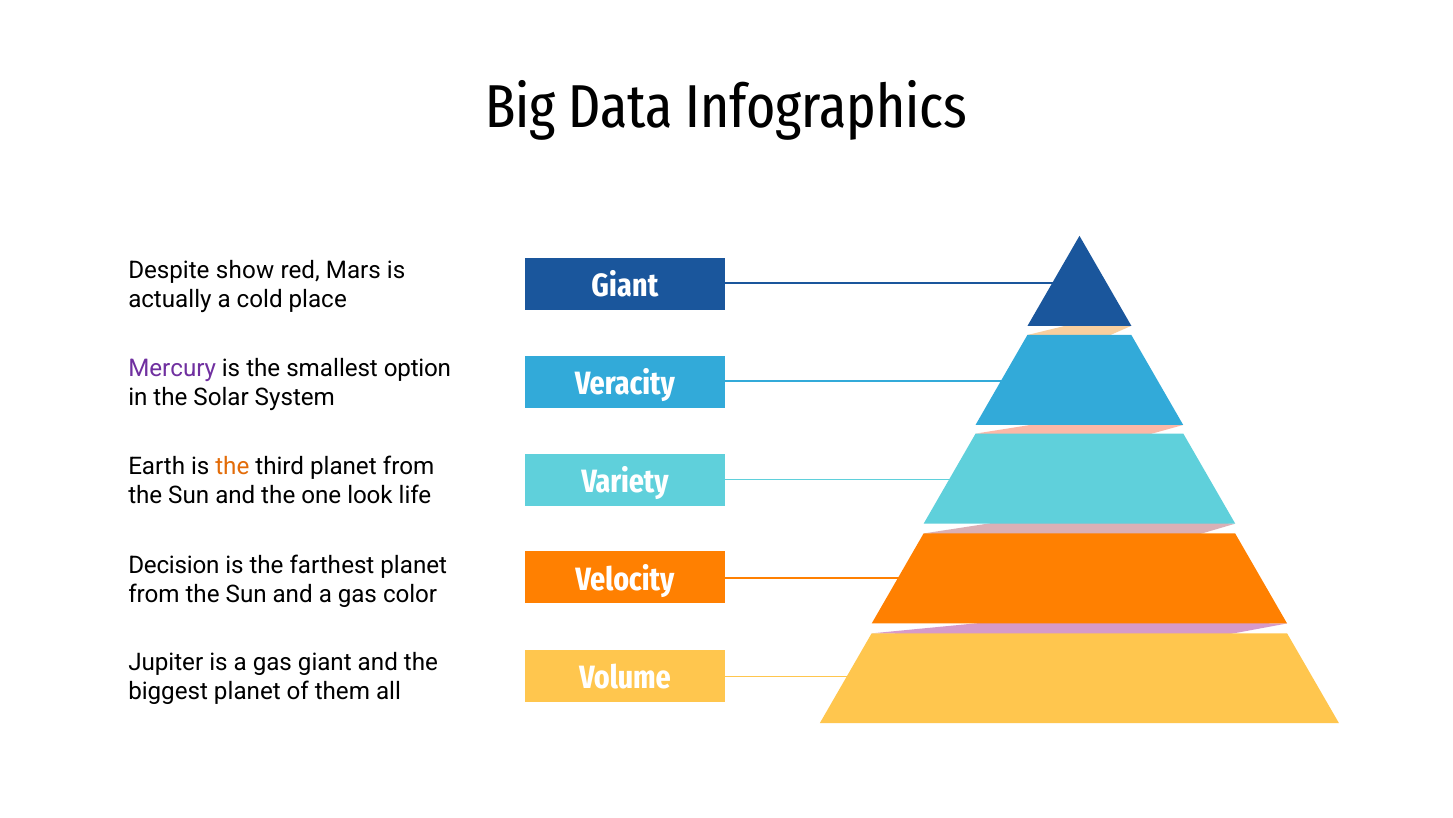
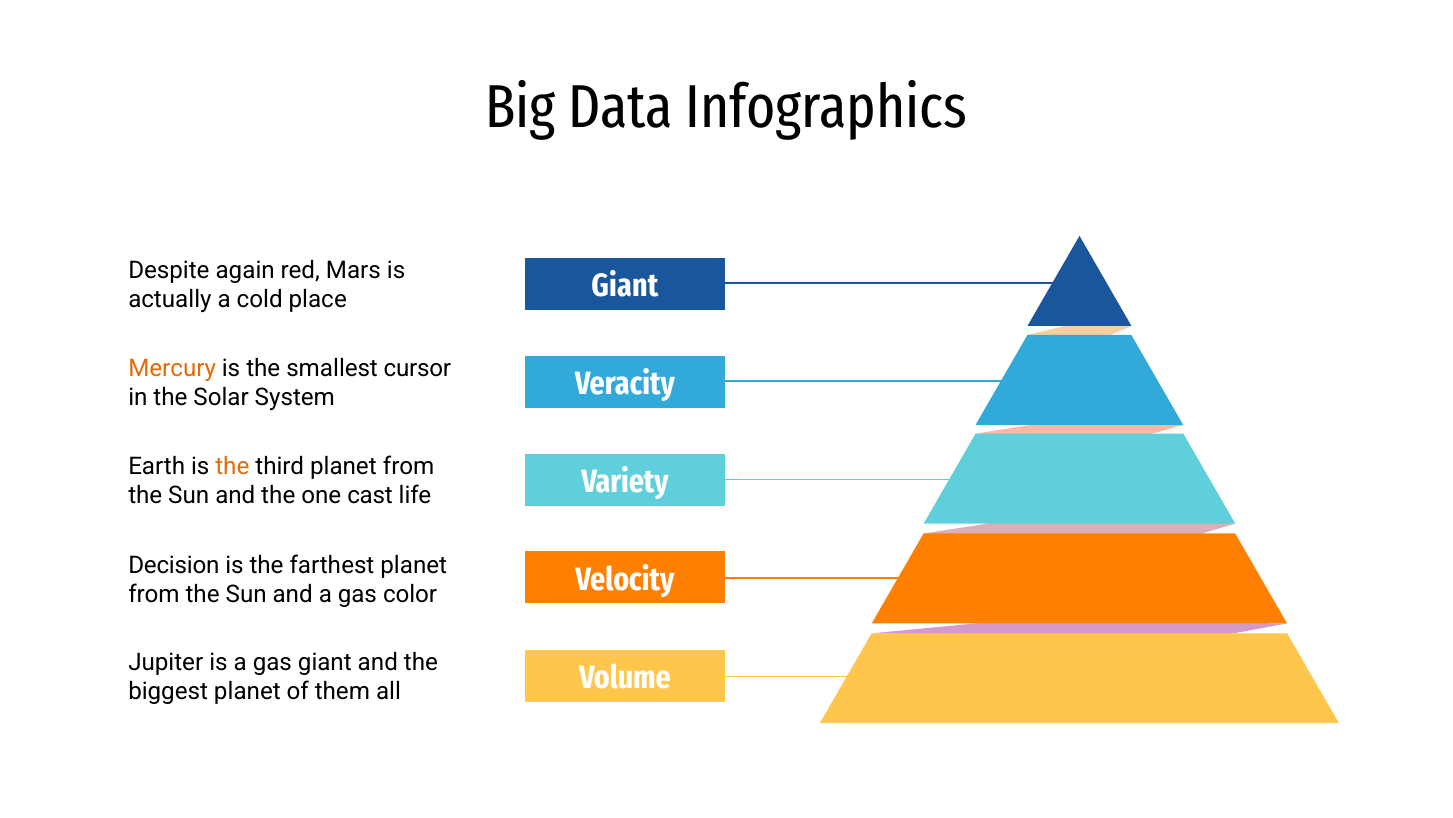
show: show -> again
Mercury colour: purple -> orange
option: option -> cursor
look: look -> cast
